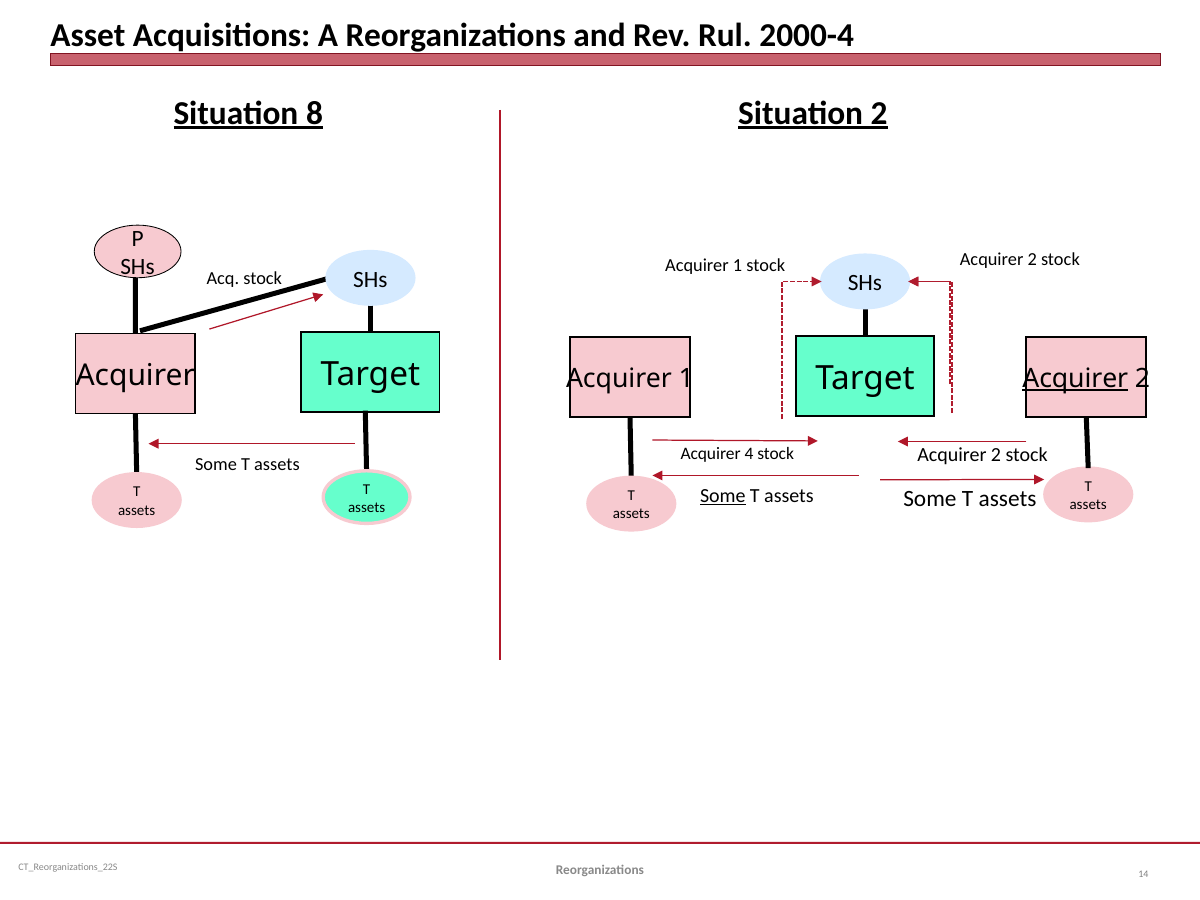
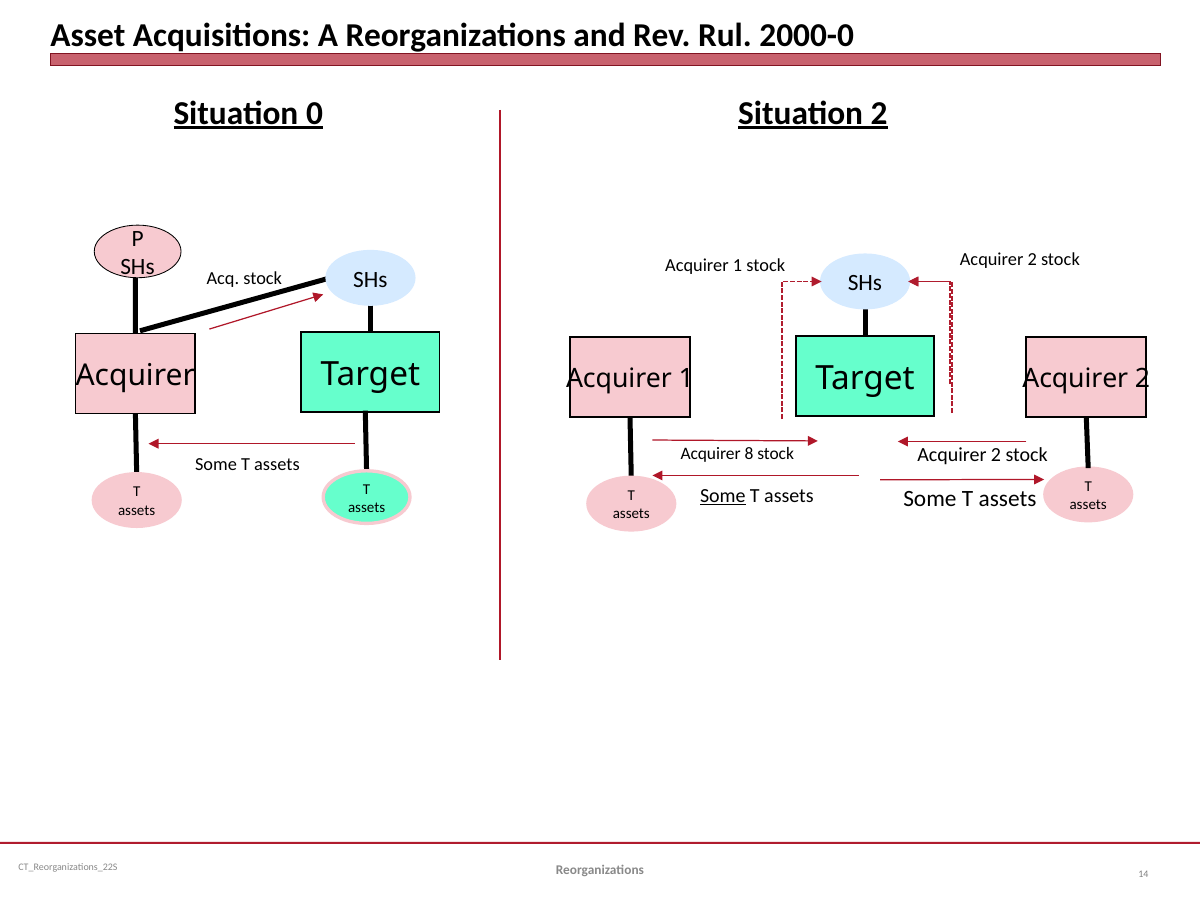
2000-4: 2000-4 -> 2000-0
8: 8 -> 0
Acquirer at (1075, 379) underline: present -> none
4: 4 -> 8
